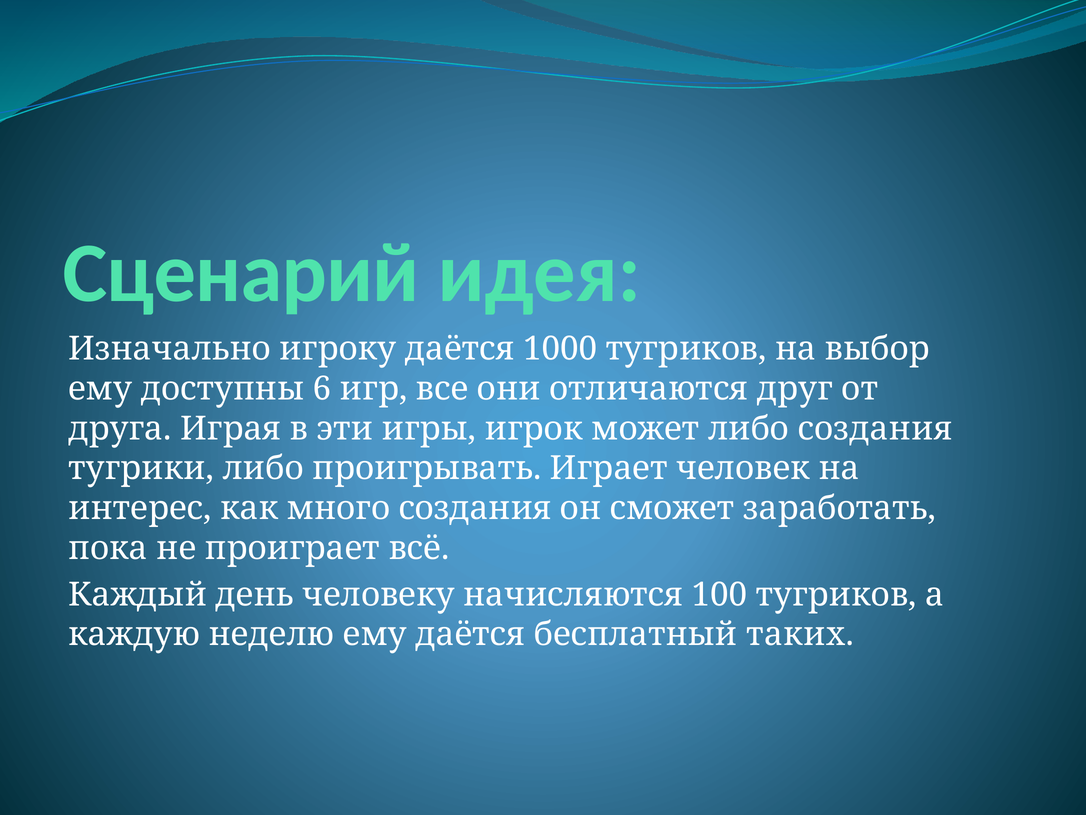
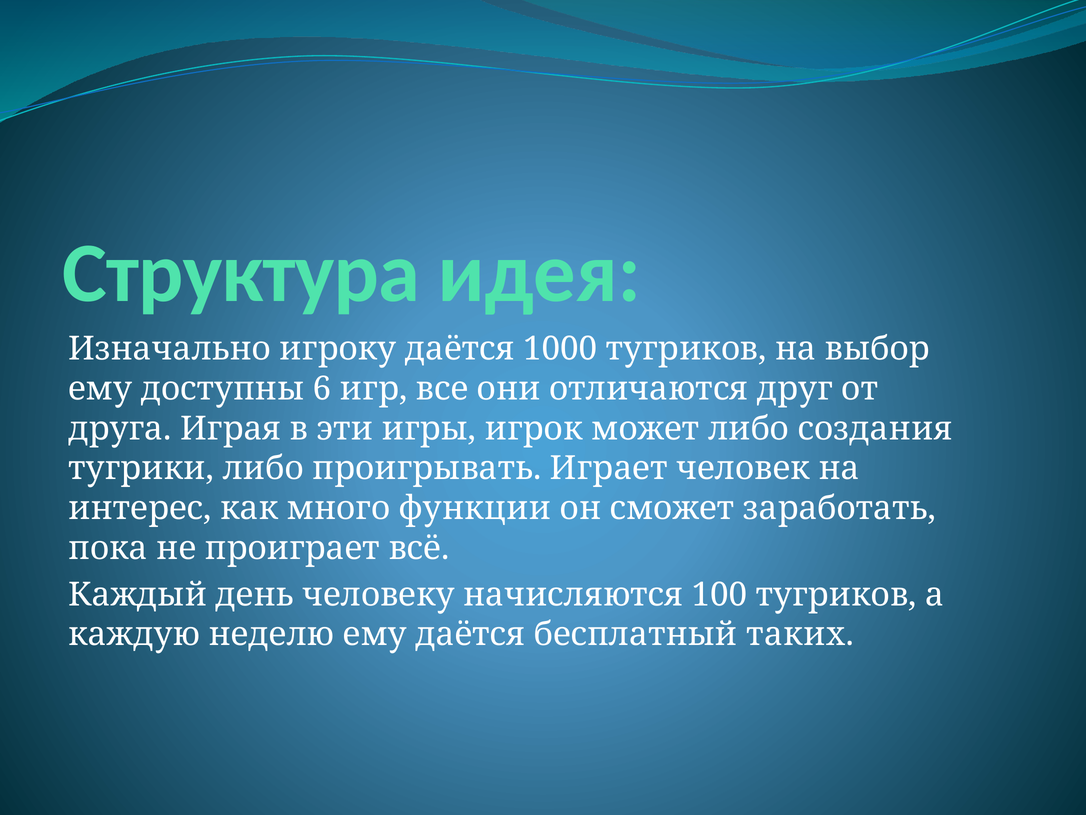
Сценарий: Сценарий -> Структура
много создания: создания -> функции
